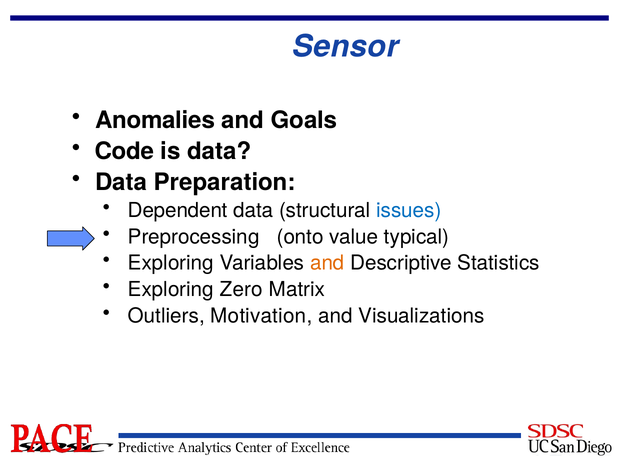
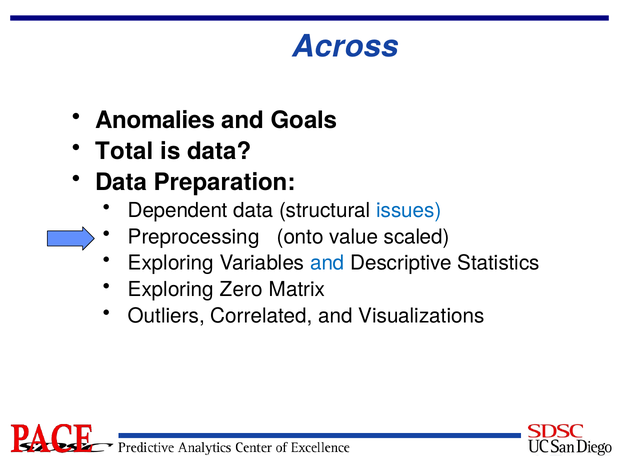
Sensor: Sensor -> Across
Code: Code -> Total
typical: typical -> scaled
and at (327, 263) colour: orange -> blue
Motivation: Motivation -> Correlated
